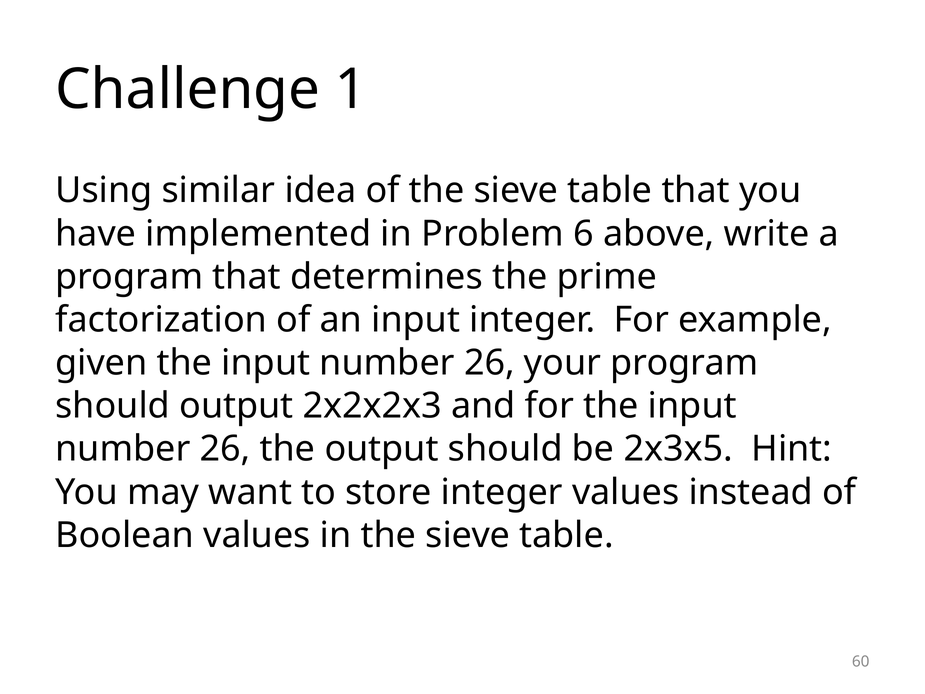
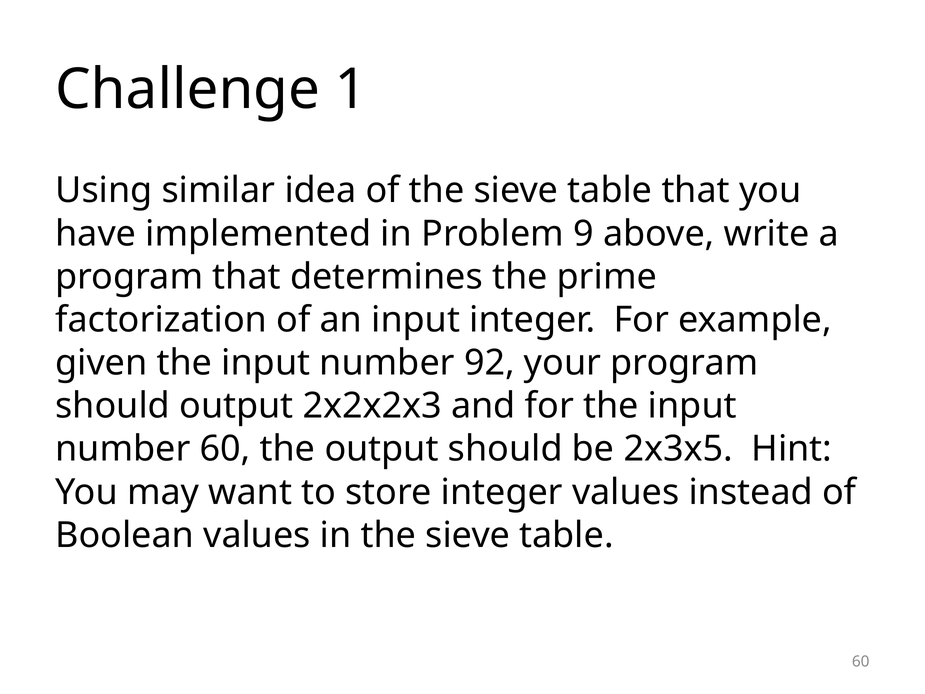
6: 6 -> 9
26 at (489, 363): 26 -> 92
26 at (225, 449): 26 -> 60
